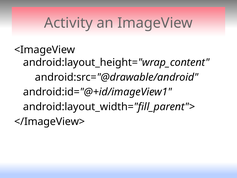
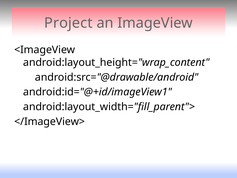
Activity: Activity -> Project
